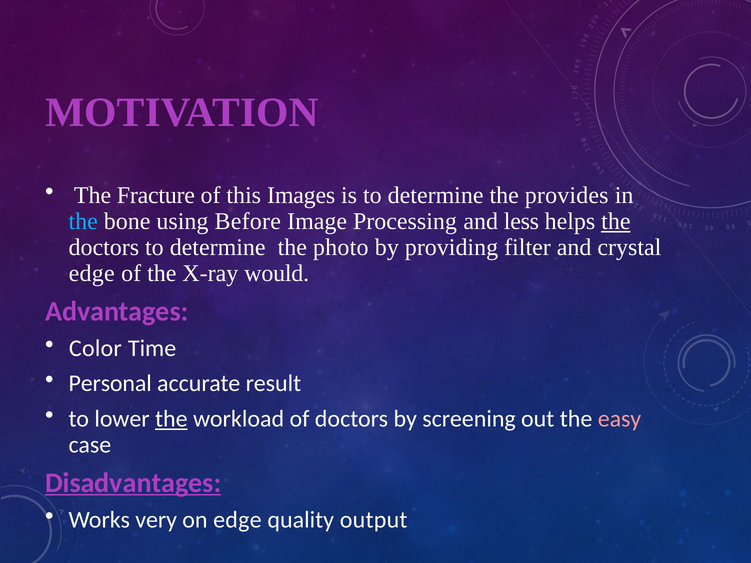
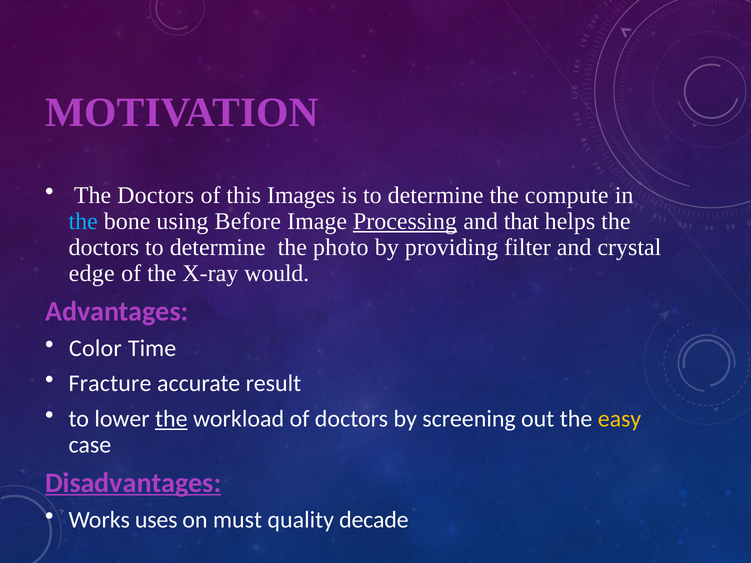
Fracture at (156, 196): Fracture -> Doctors
provides: provides -> compute
Processing underline: none -> present
less: less -> that
the at (616, 222) underline: present -> none
Personal: Personal -> Fracture
easy colour: pink -> yellow
very: very -> uses
on edge: edge -> must
output: output -> decade
